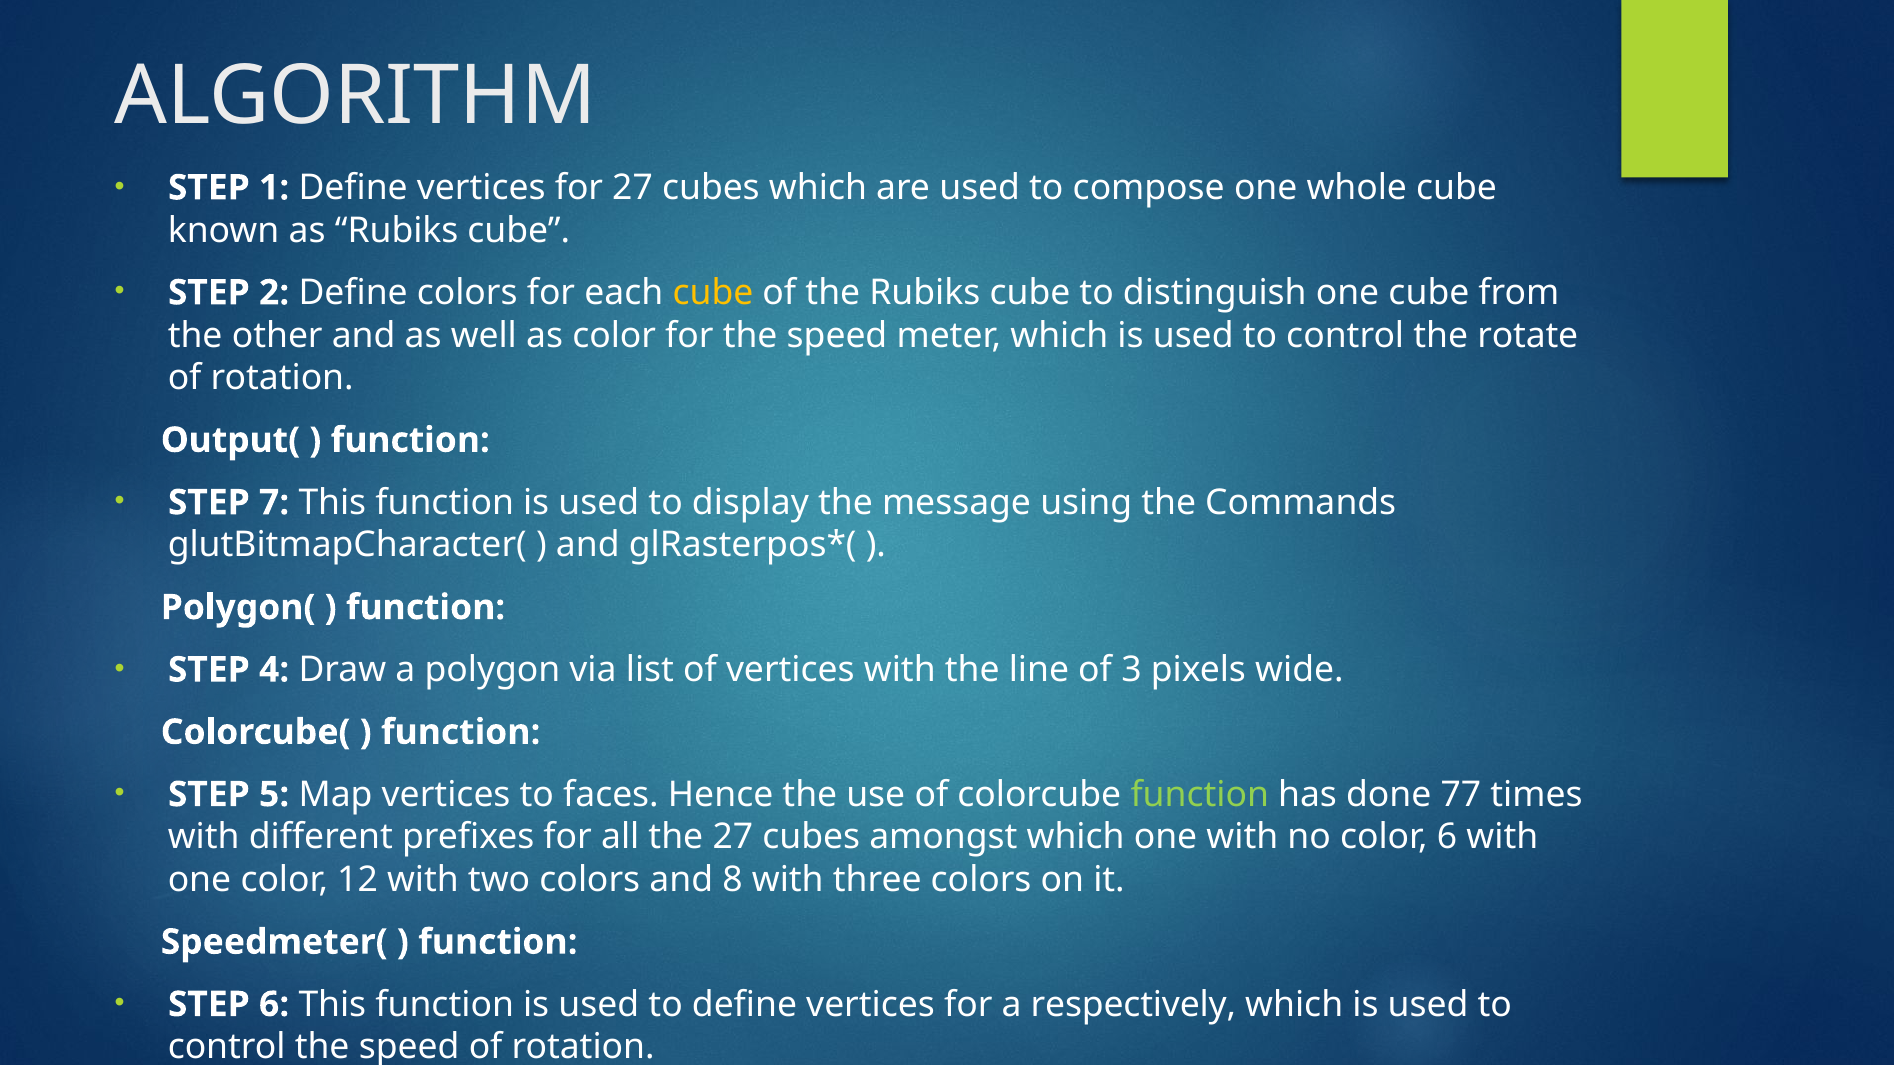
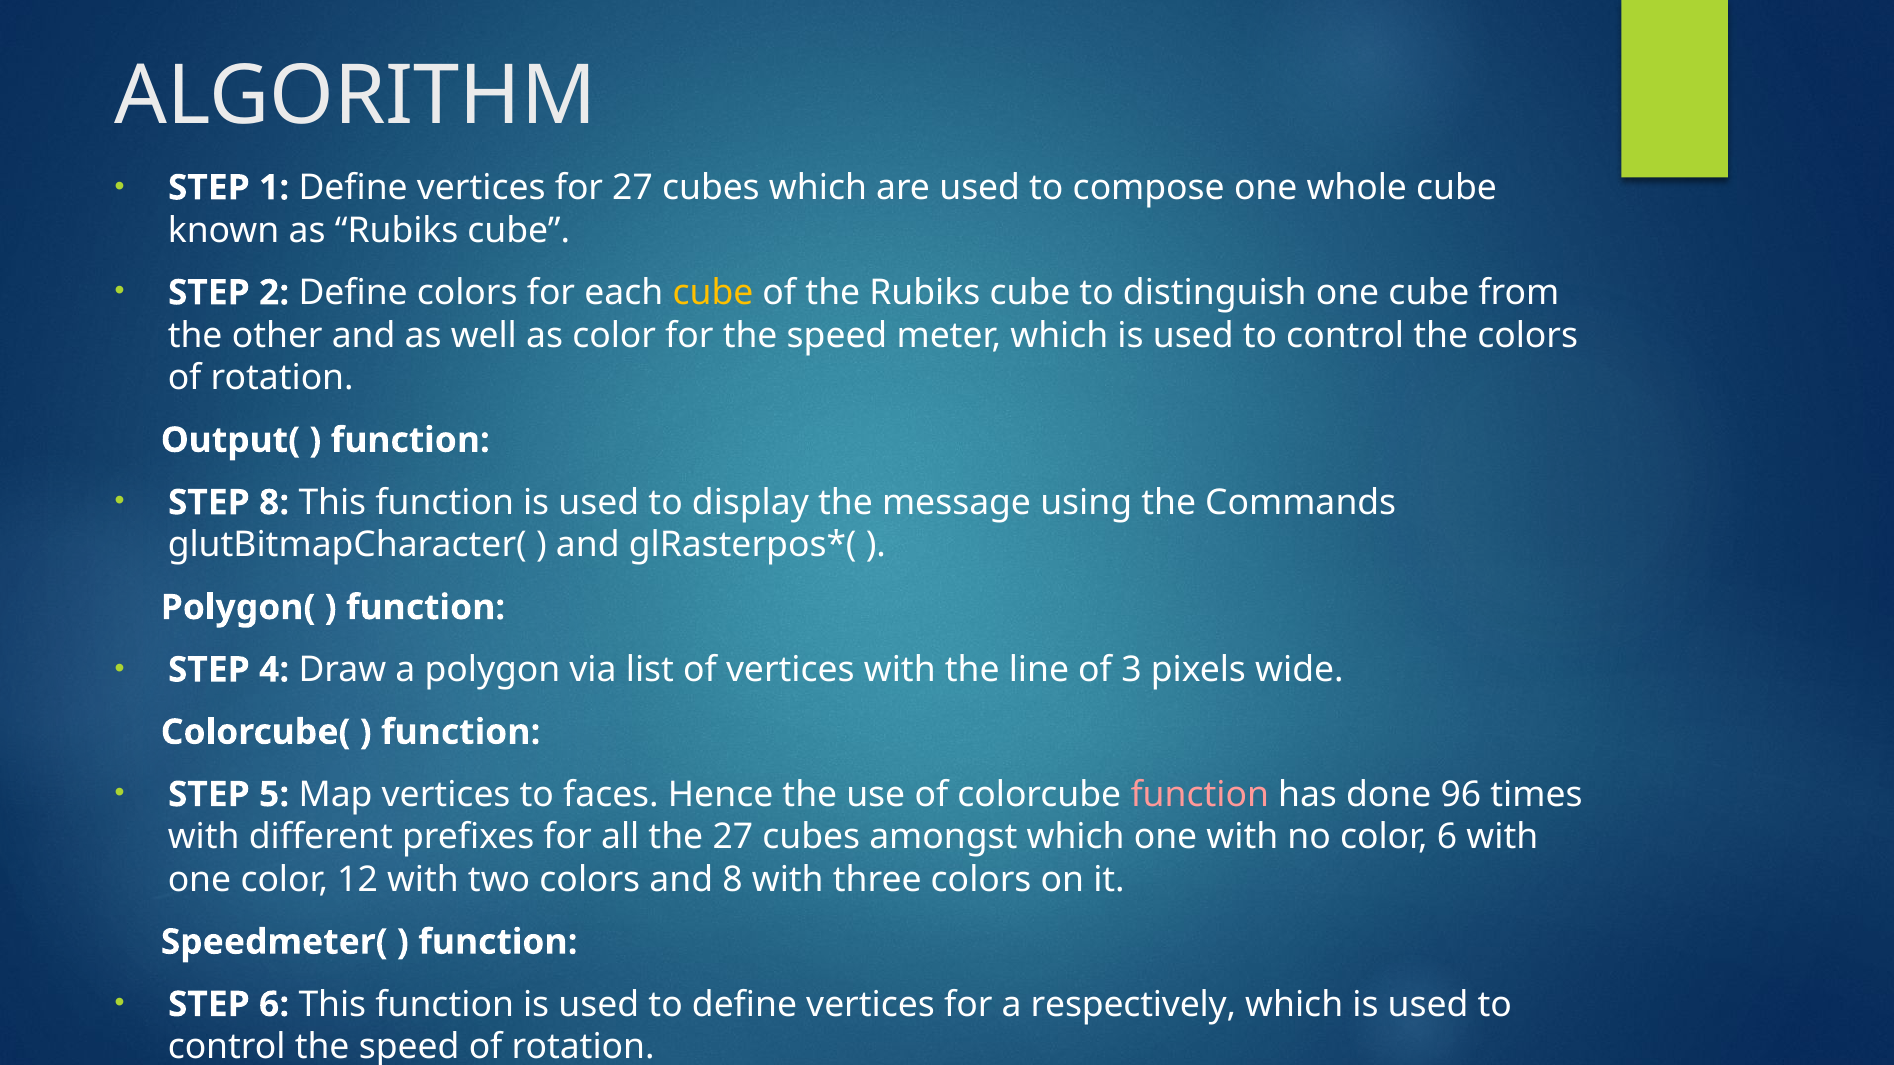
the rotate: rotate -> colors
STEP 7: 7 -> 8
function at (1200, 795) colour: light green -> pink
77: 77 -> 96
